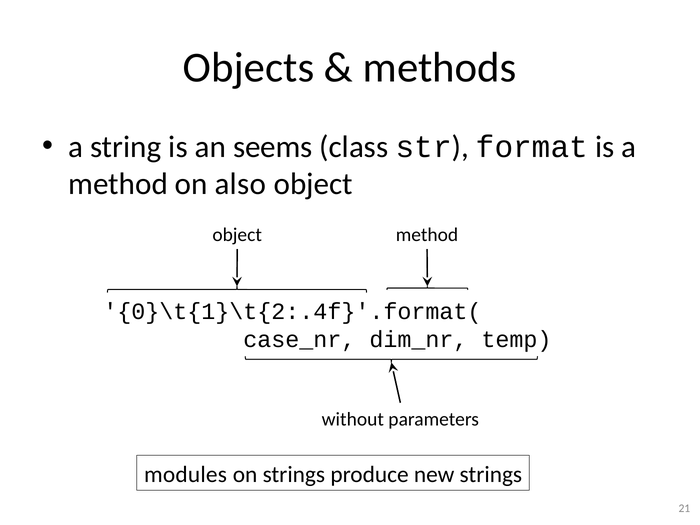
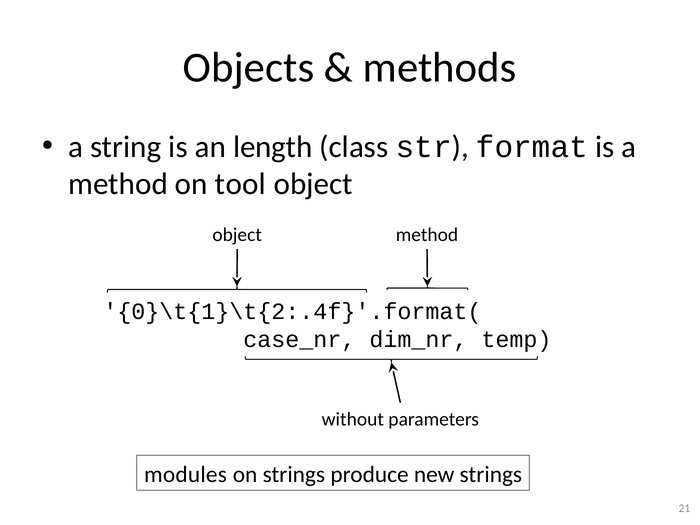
seems: seems -> length
also: also -> tool
